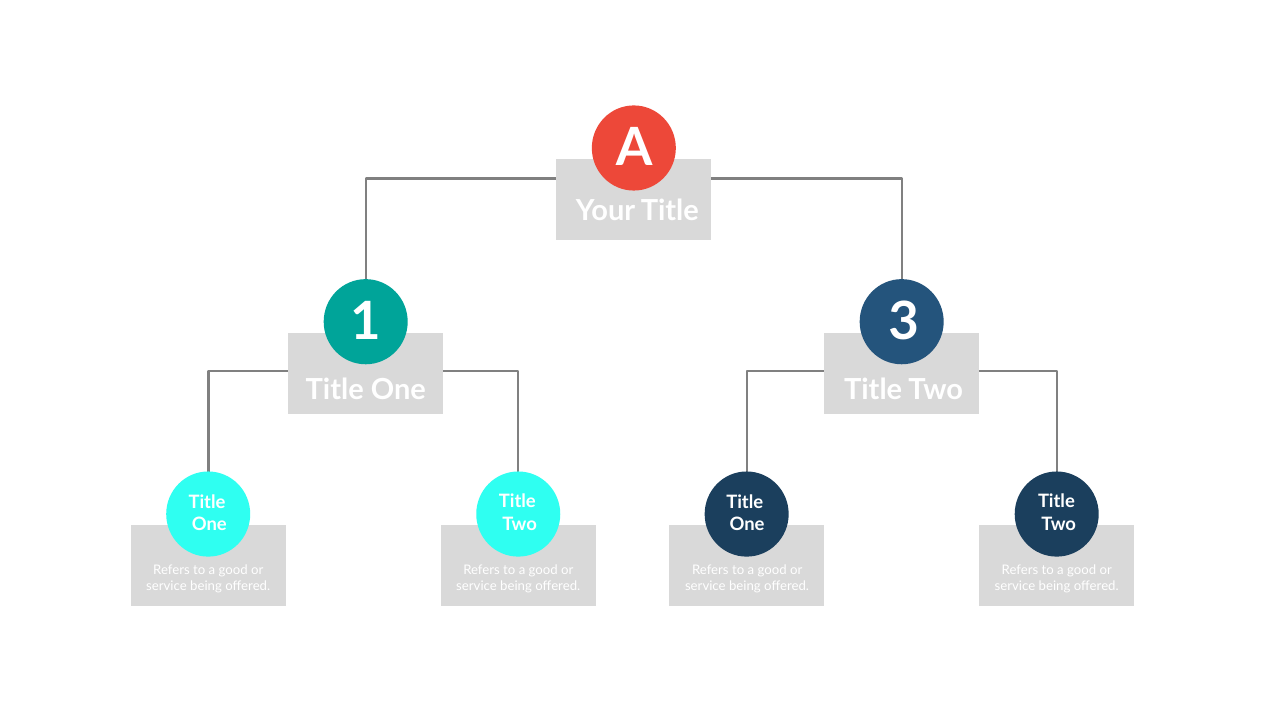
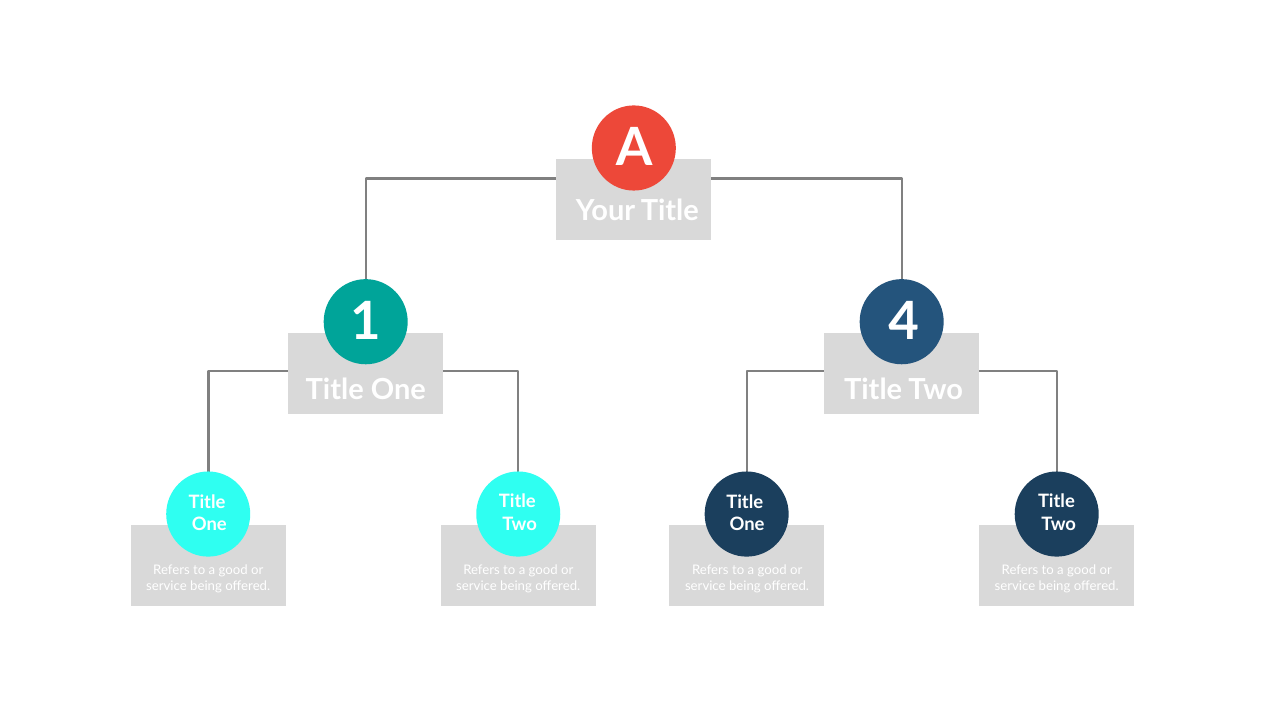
3: 3 -> 4
